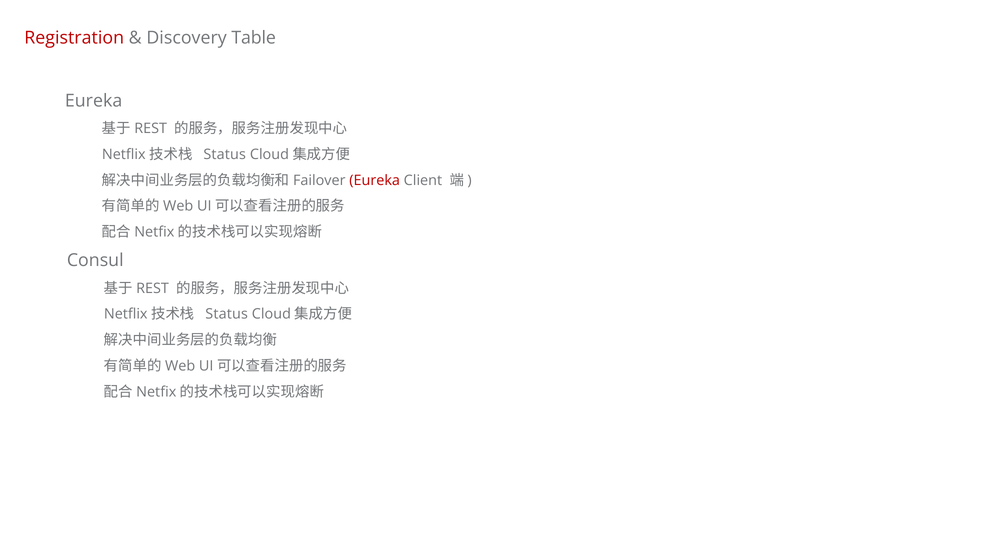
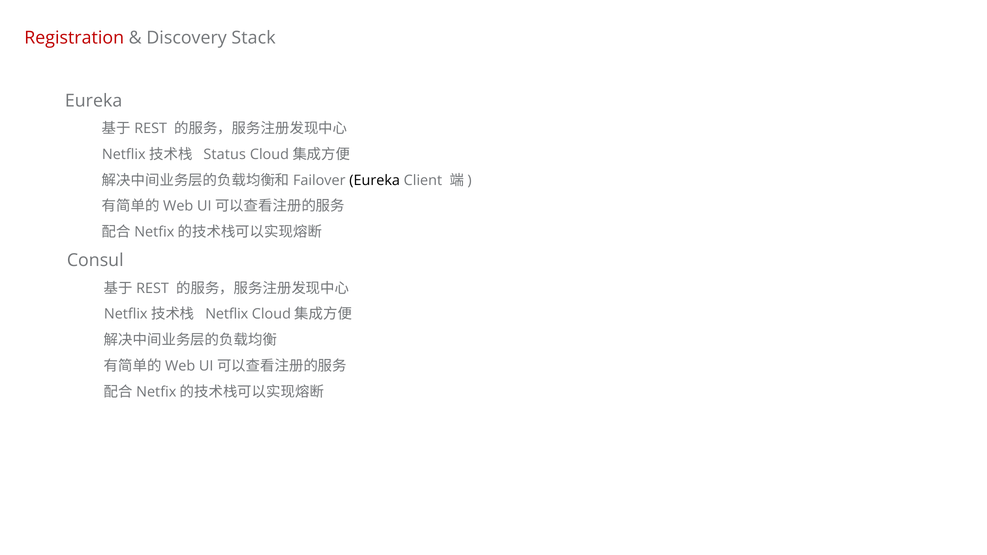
Table: Table -> Stack
Eureka at (375, 180) colour: red -> black
Status at (227, 314): Status -> Netflix
